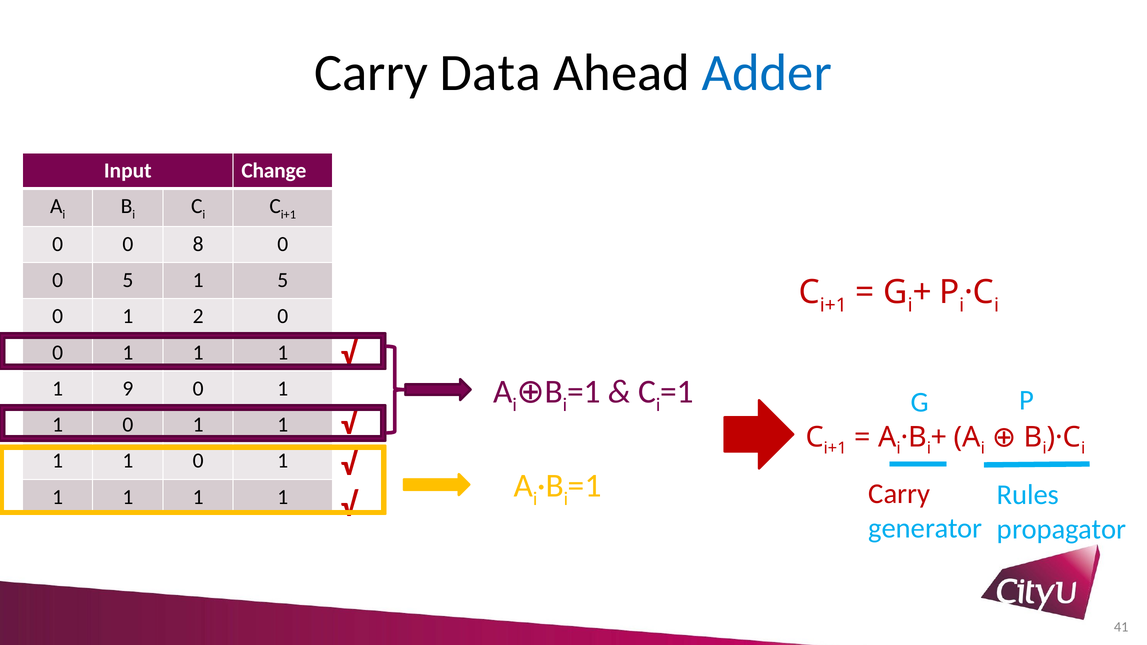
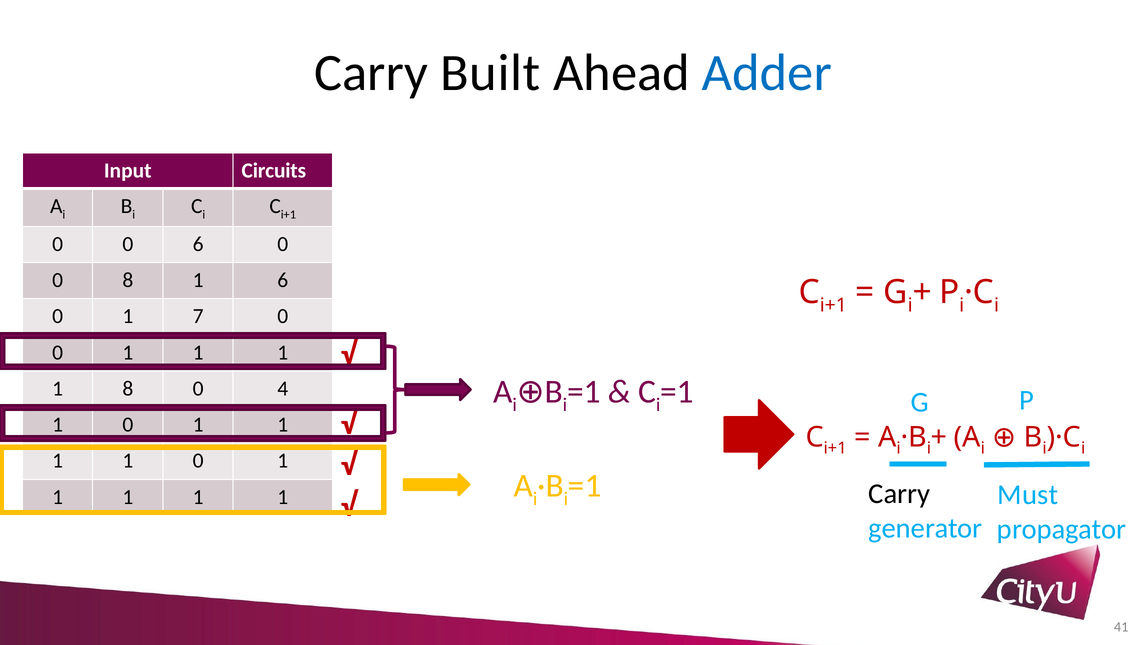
Data: Data -> Built
Change: Change -> Circuits
0 8: 8 -> 6
0 5: 5 -> 8
1 5: 5 -> 6
2: 2 -> 7
1 9: 9 -> 8
1 at (283, 389): 1 -> 4
Carry at (899, 494) colour: red -> black
Rules: Rules -> Must
